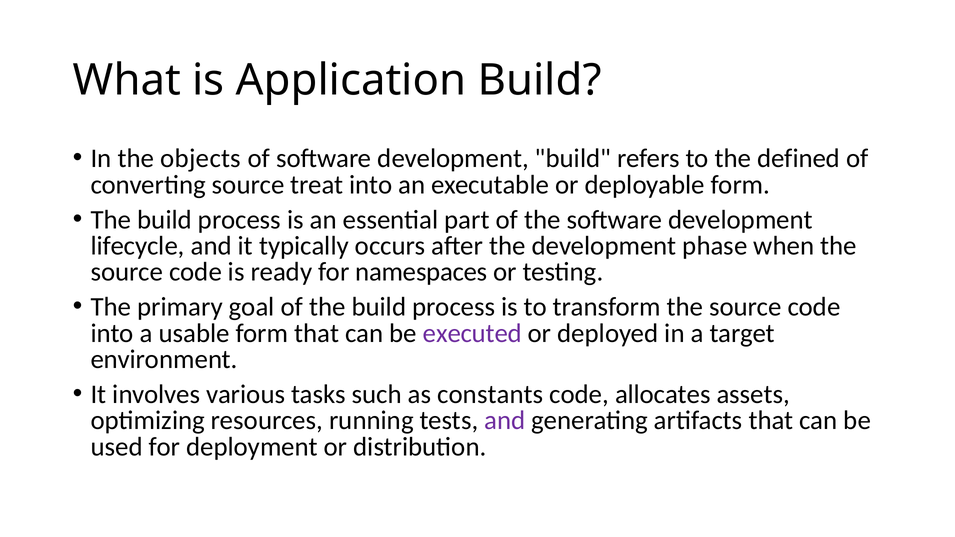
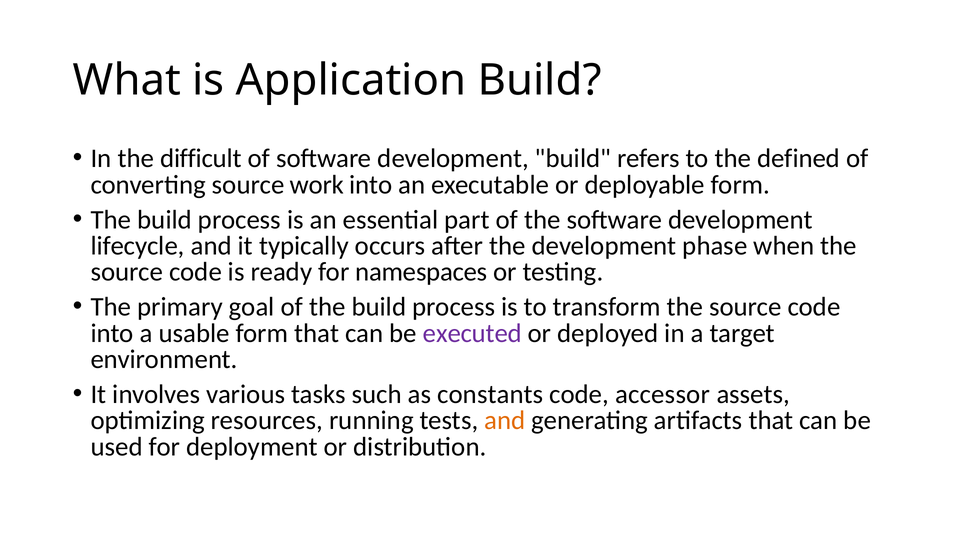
objects: objects -> difficult
treat: treat -> work
allocates: allocates -> accessor
and at (505, 421) colour: purple -> orange
